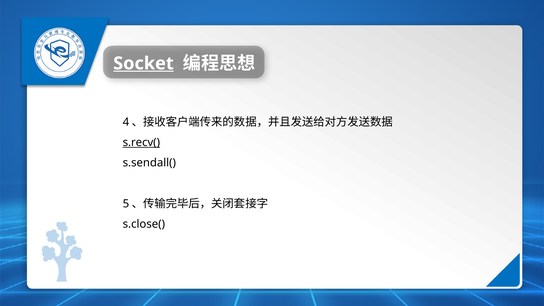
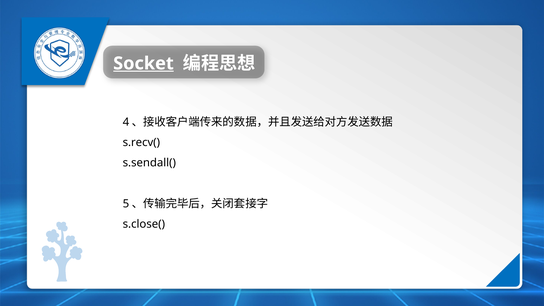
s.recv( underline: present -> none
